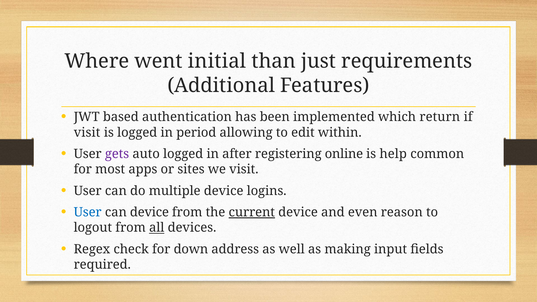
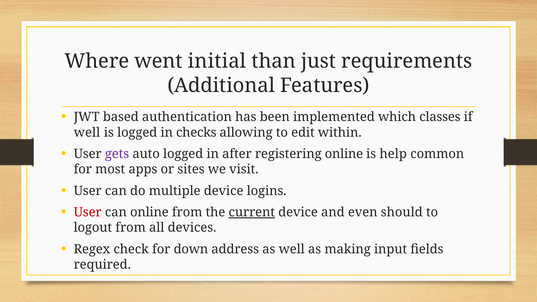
return: return -> classes
visit at (87, 133): visit -> well
period: period -> checks
User at (88, 212) colour: blue -> red
can device: device -> online
reason: reason -> should
all underline: present -> none
